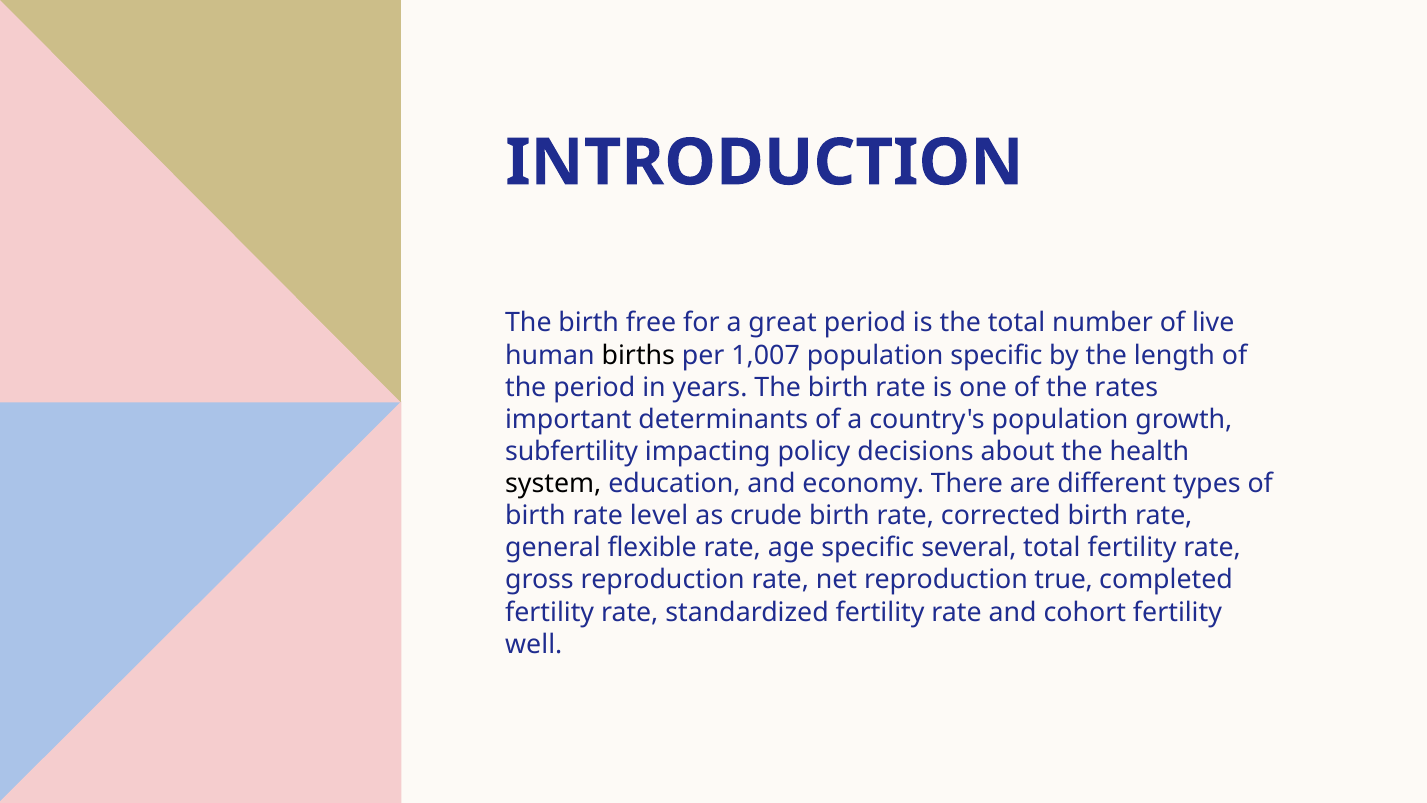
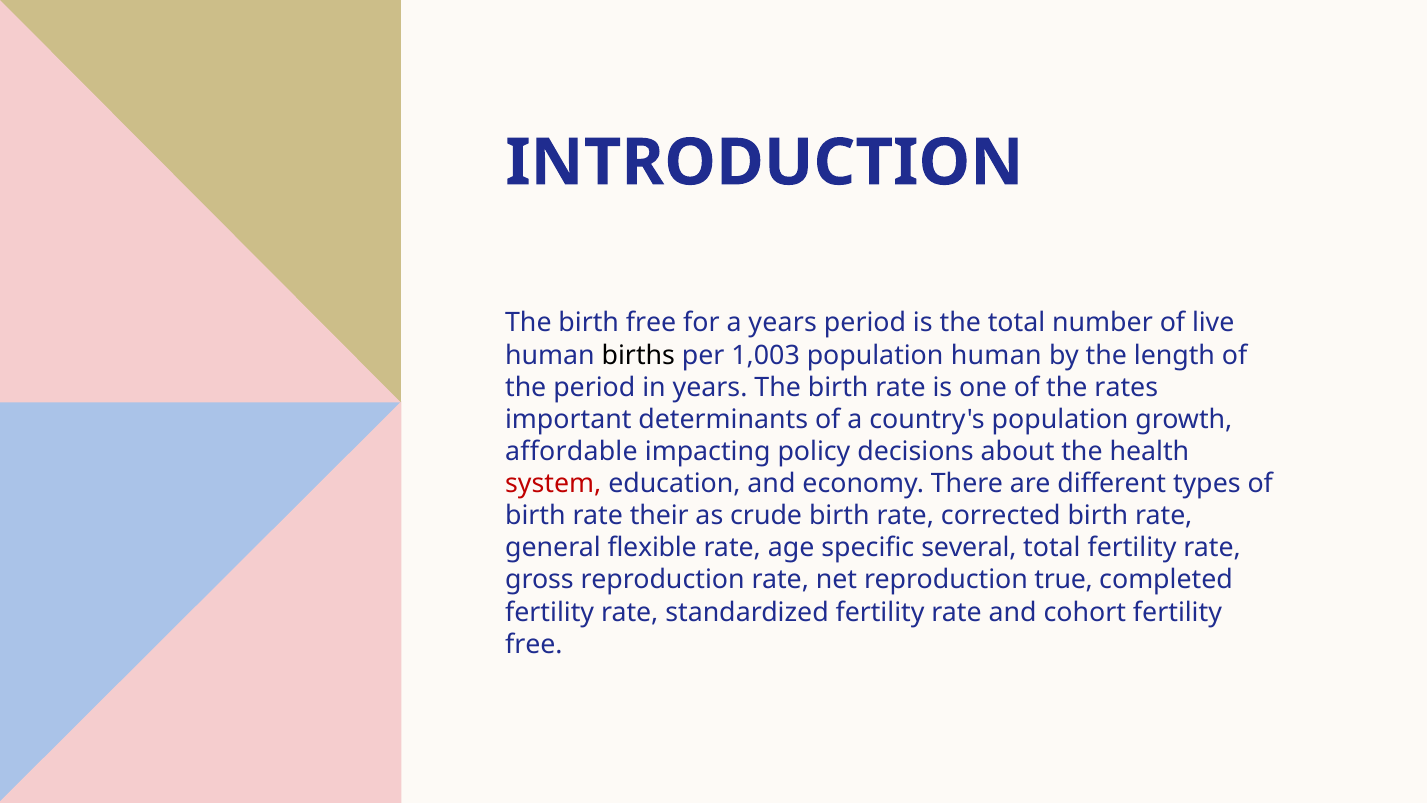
a great: great -> years
1,007: 1,007 -> 1,003
population specific: specific -> human
subfertility: subfertility -> affordable
system colour: black -> red
level: level -> their
well at (534, 644): well -> free
